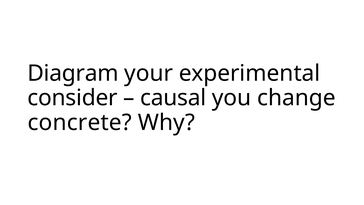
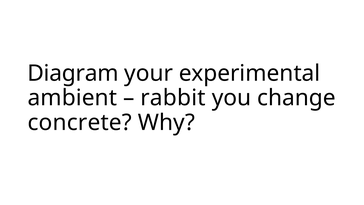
consider: consider -> ambient
causal: causal -> rabbit
